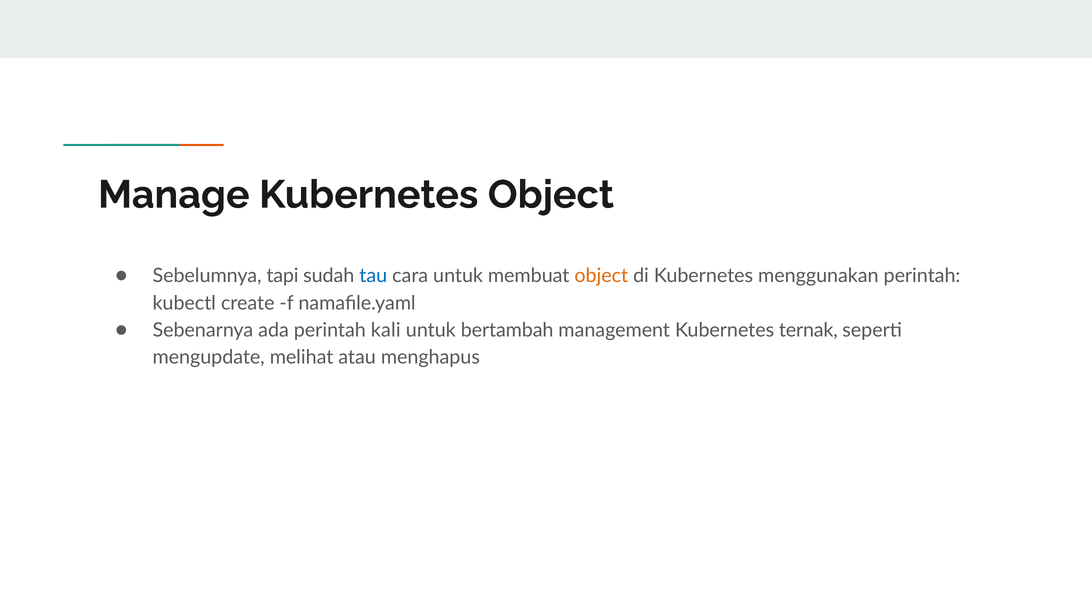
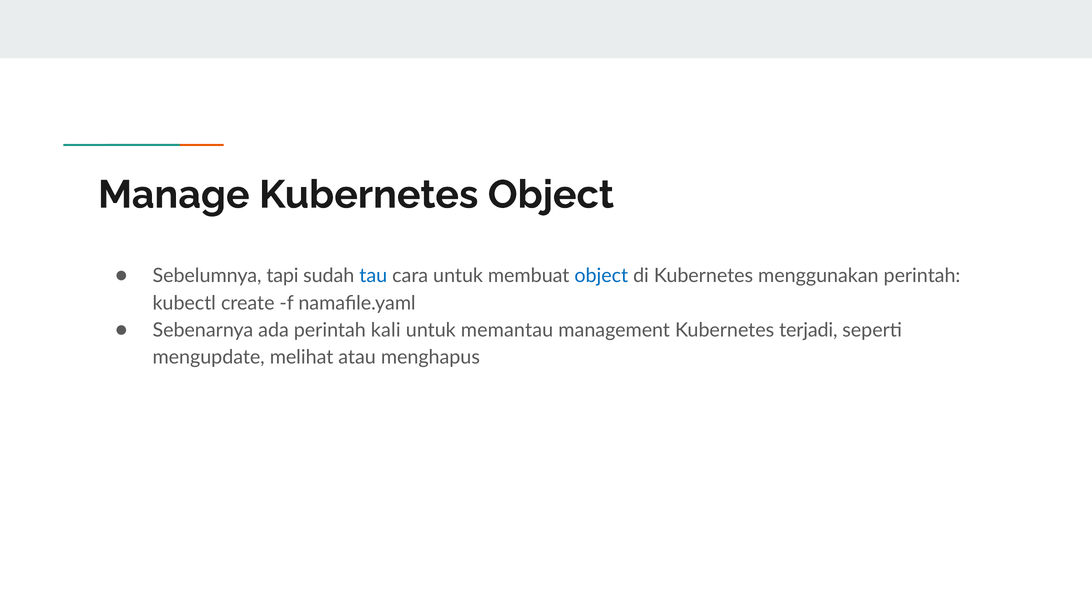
object at (601, 276) colour: orange -> blue
bertambah: bertambah -> memantau
ternak: ternak -> terjadi
